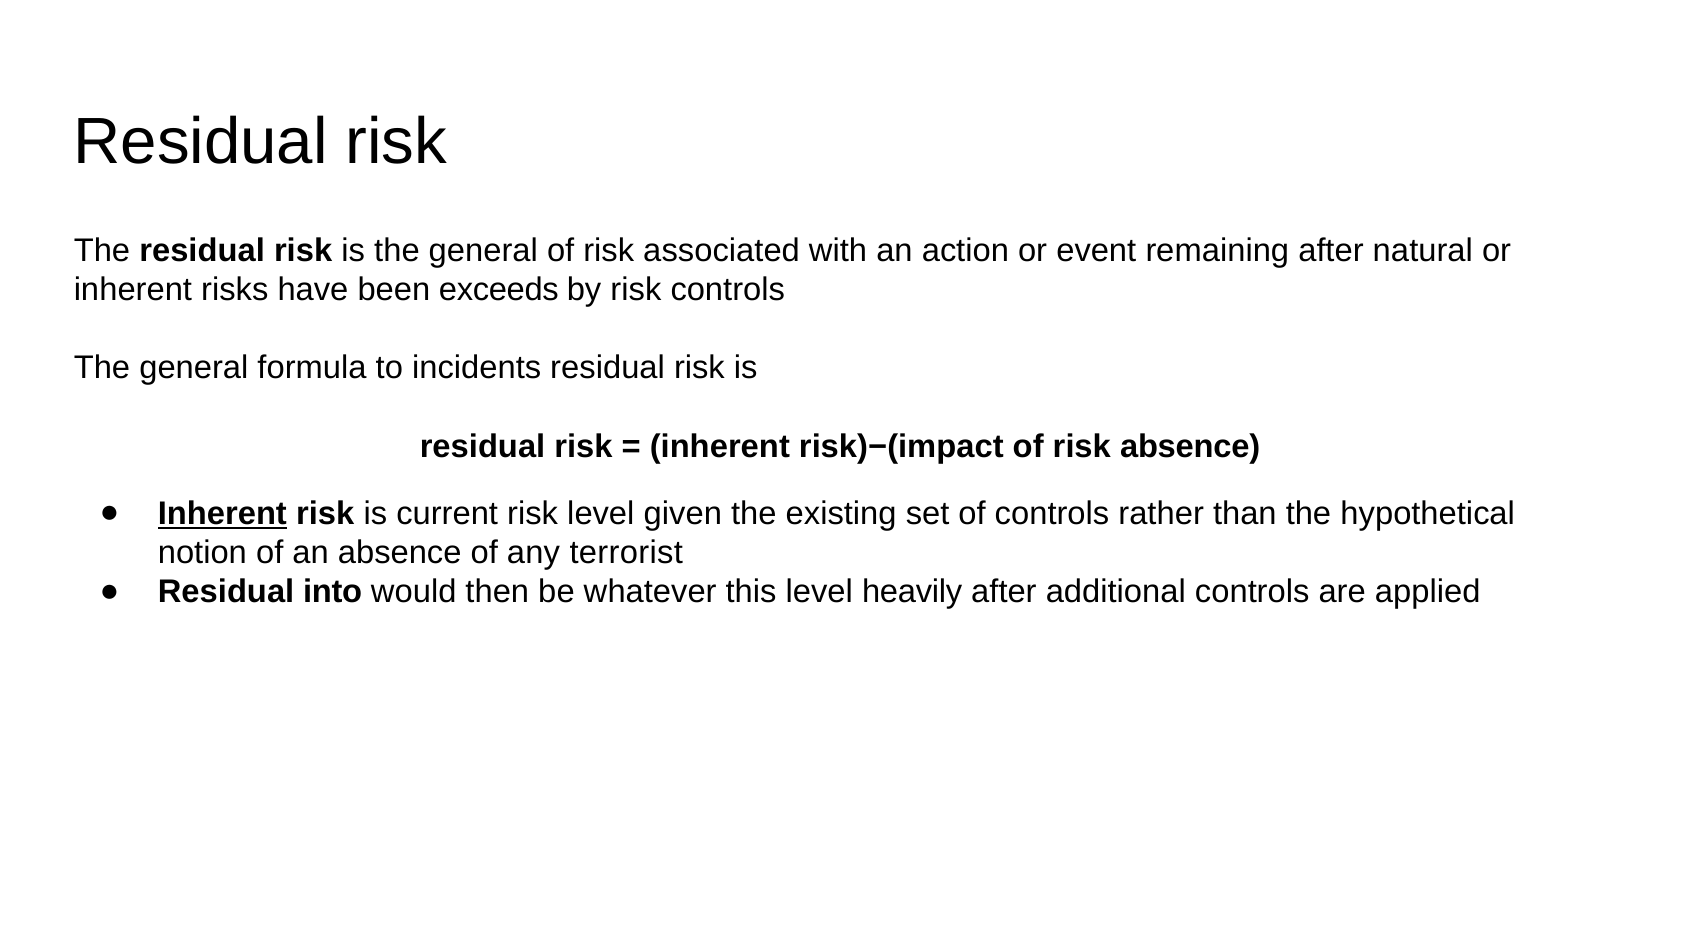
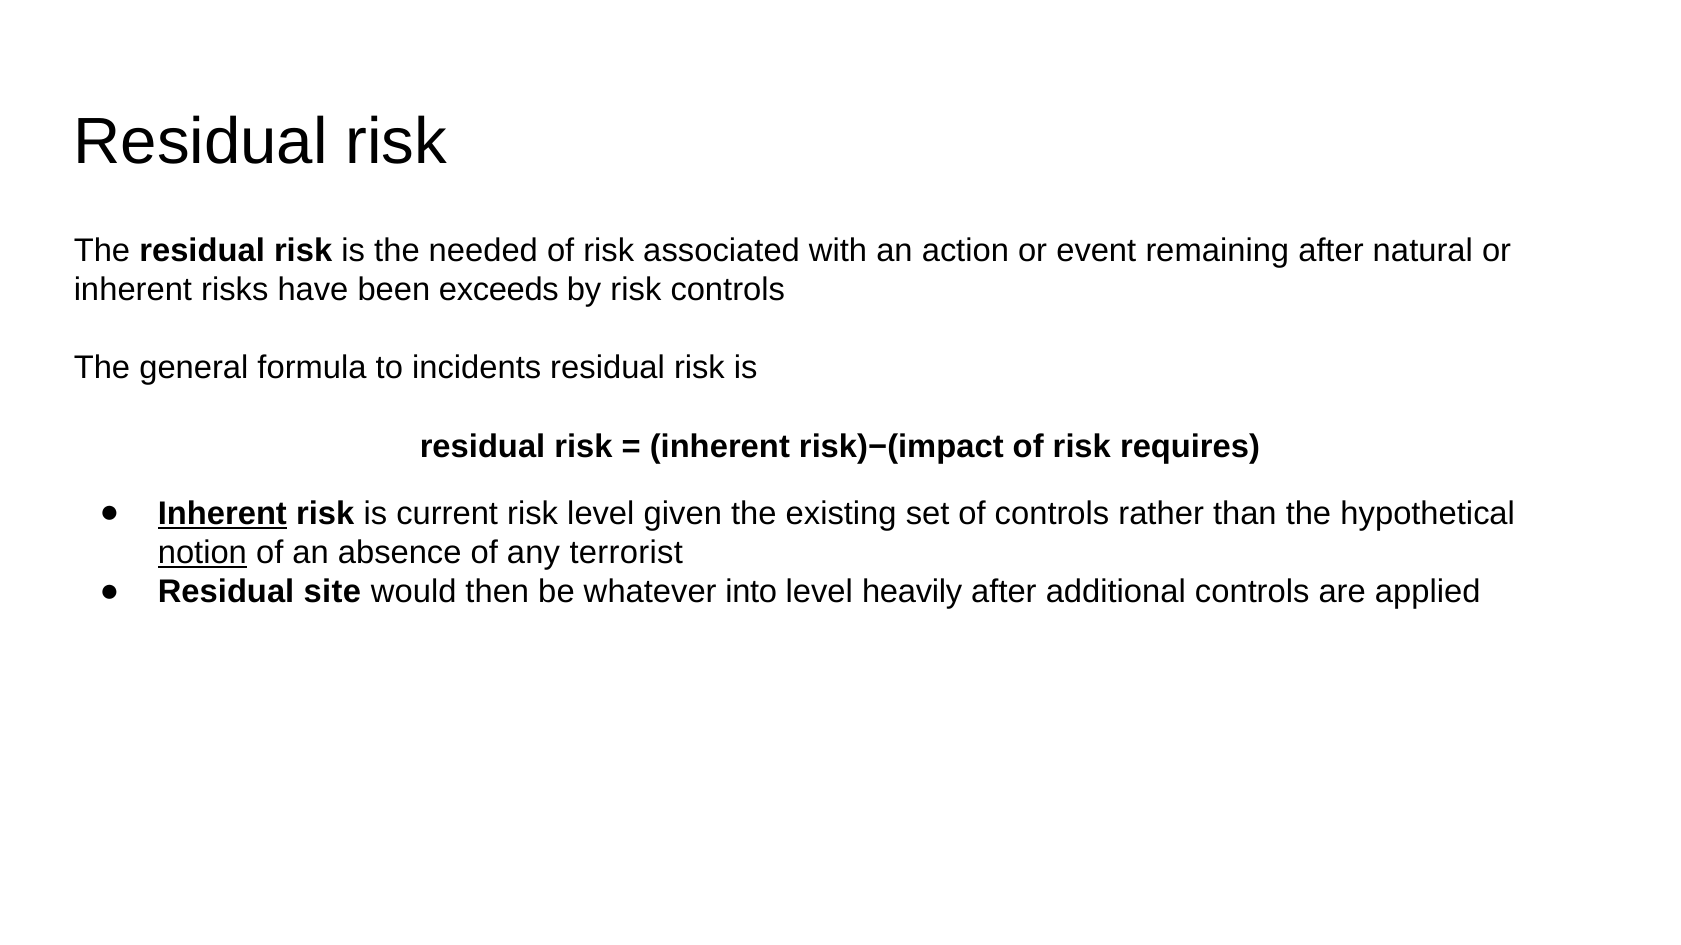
is the general: general -> needed
risk absence: absence -> requires
notion underline: none -> present
into: into -> site
this: this -> into
